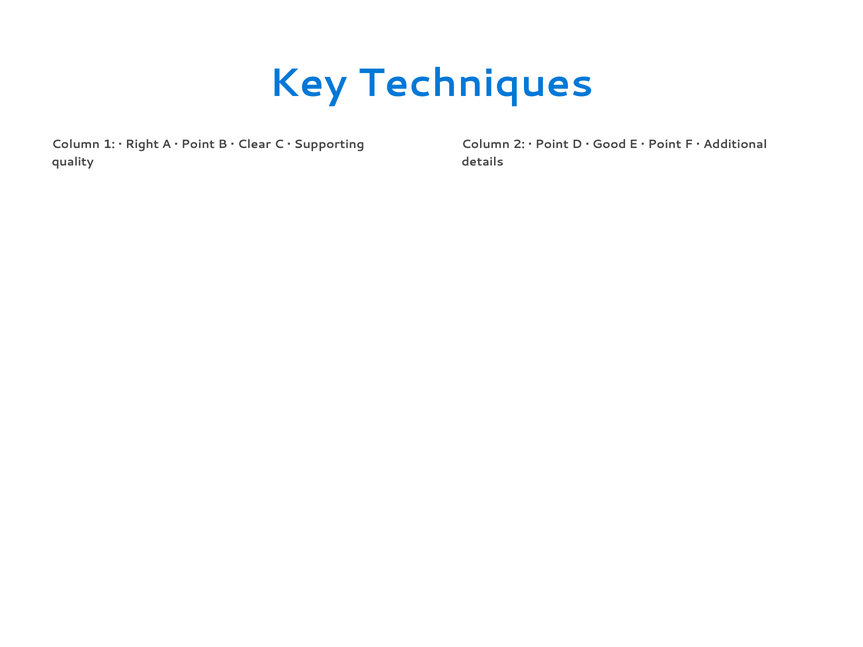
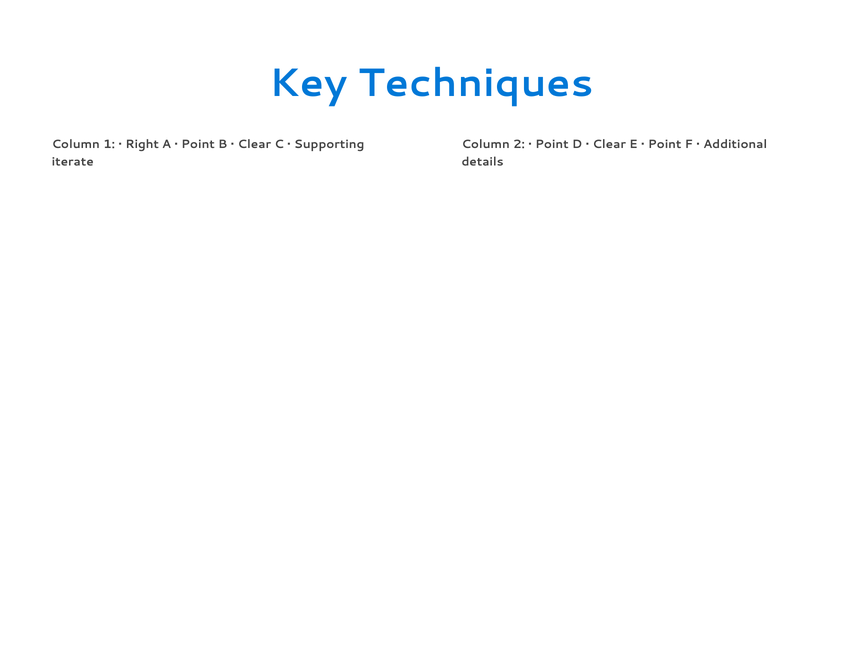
Good at (609, 145): Good -> Clear
quality: quality -> iterate
